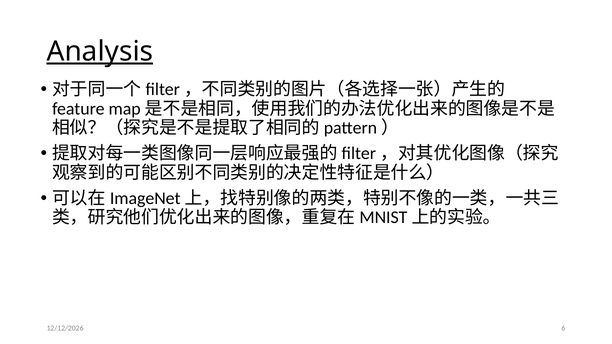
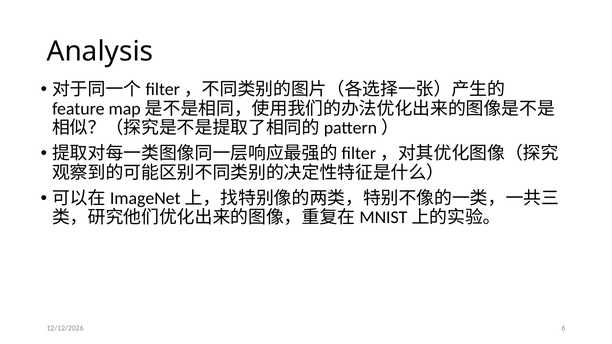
Analysis underline: present -> none
